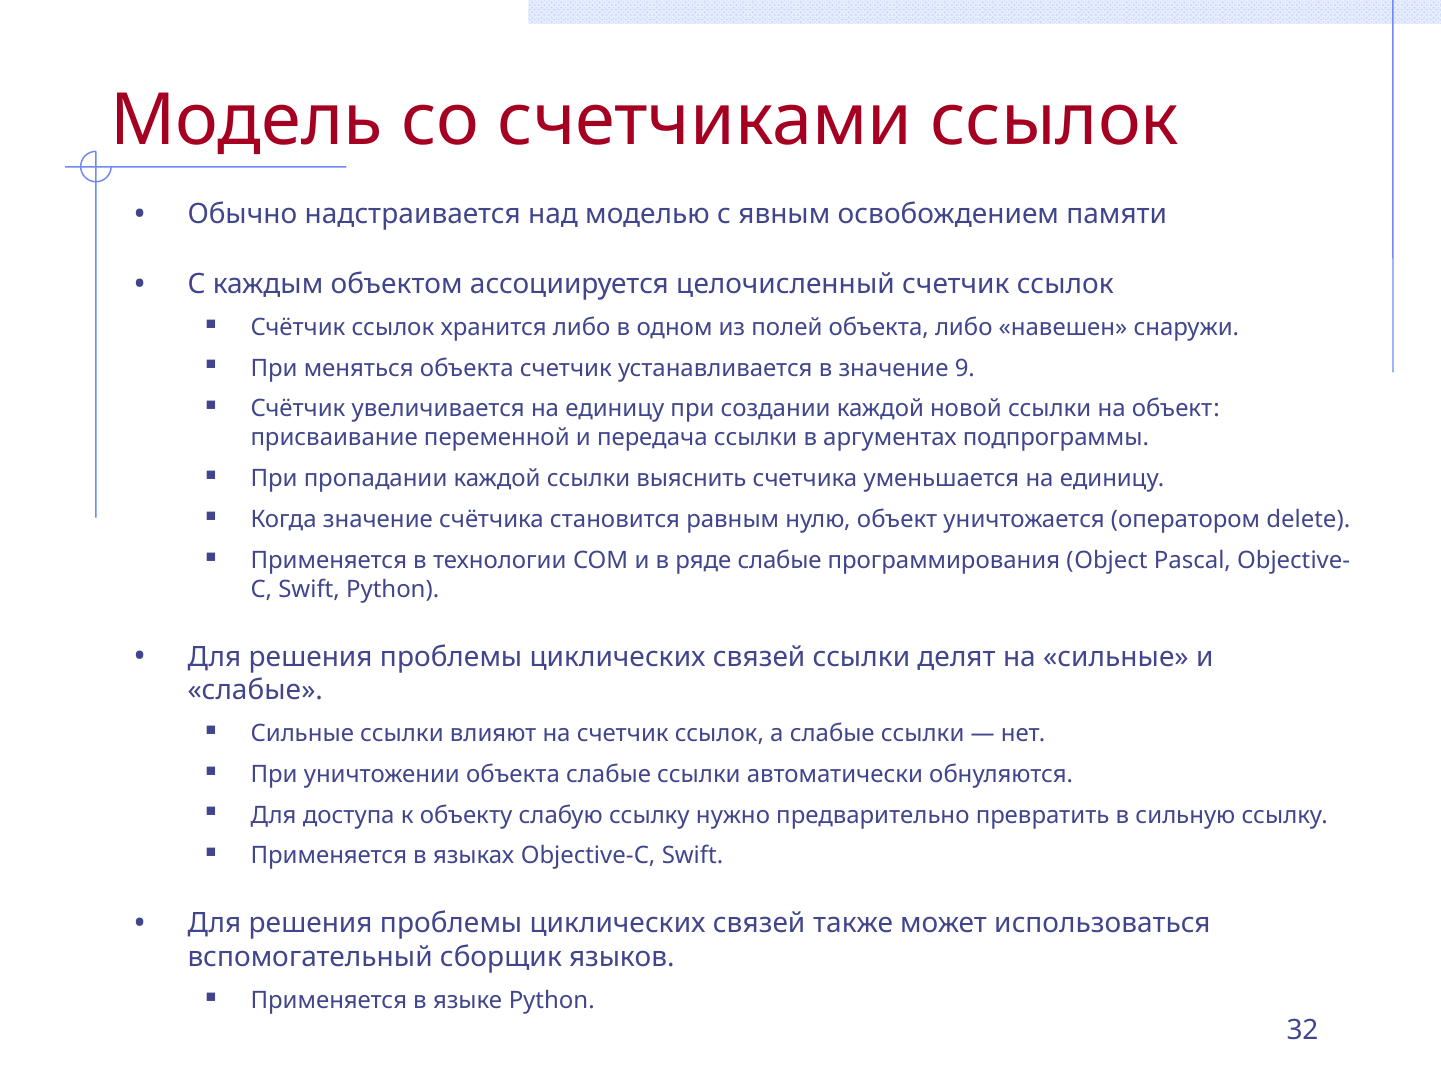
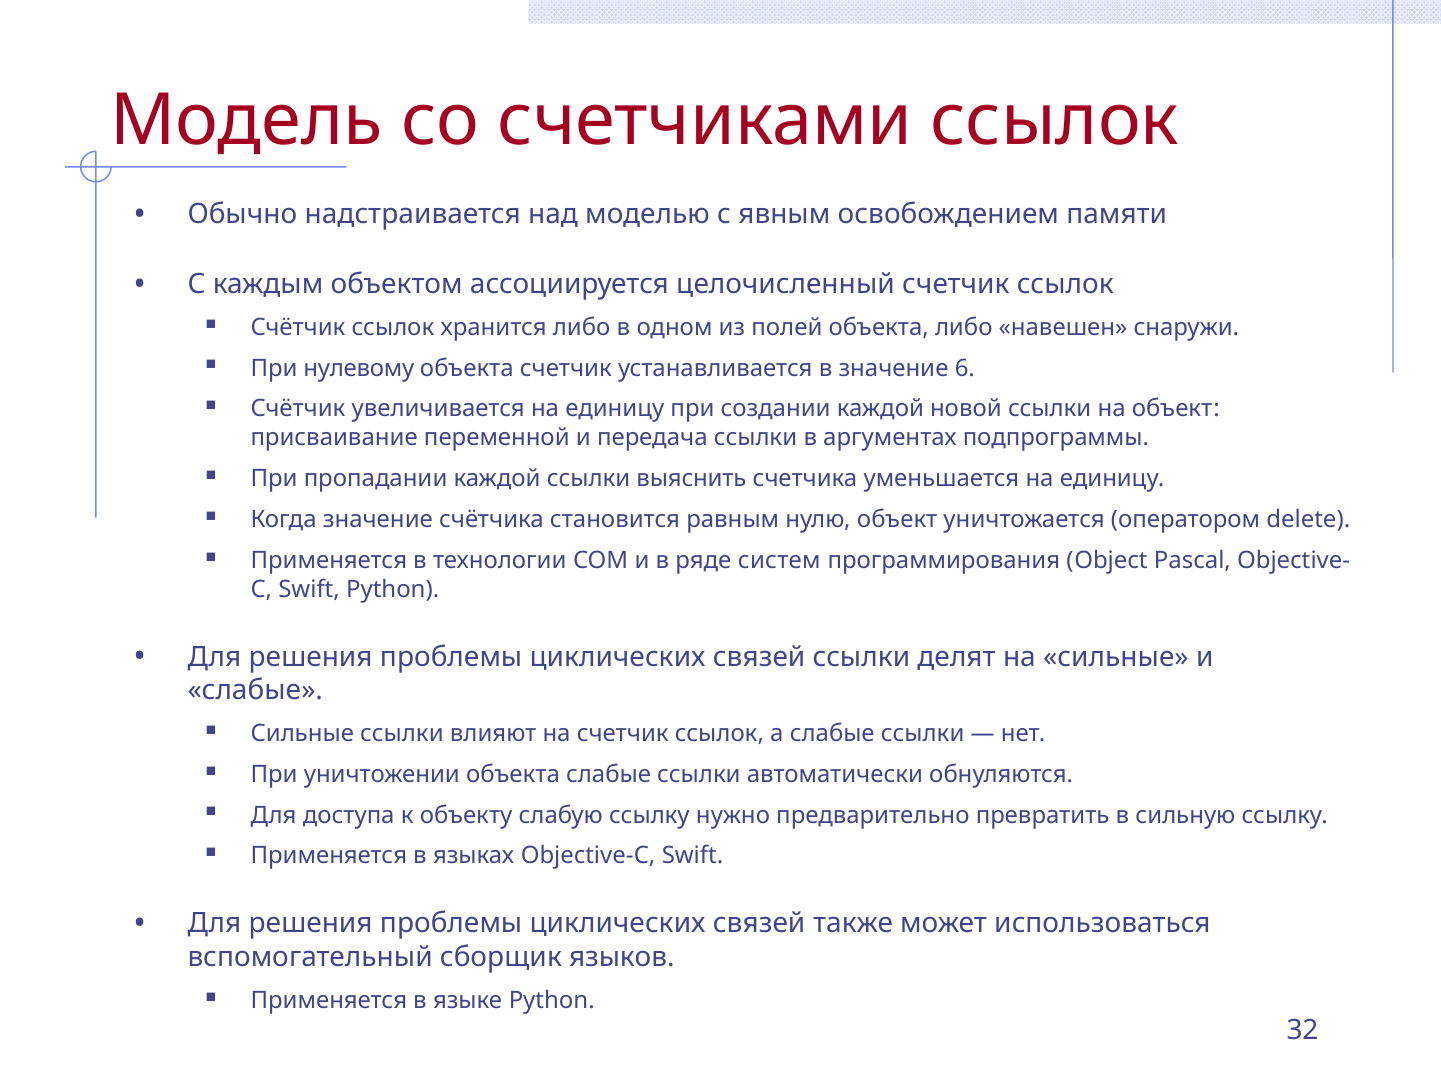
меняться: меняться -> нулевому
9: 9 -> 6
ряде слабые: слабые -> систем
